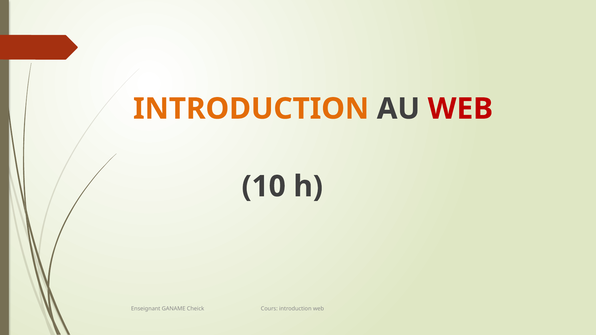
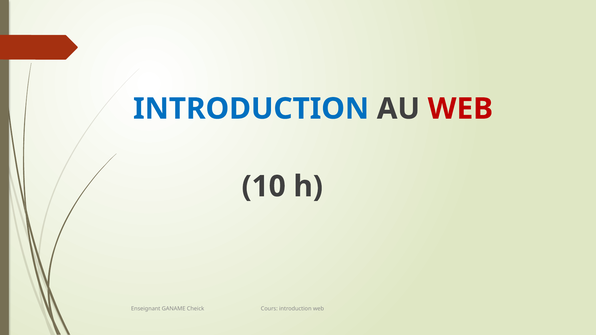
INTRODUCTION at (251, 109) colour: orange -> blue
